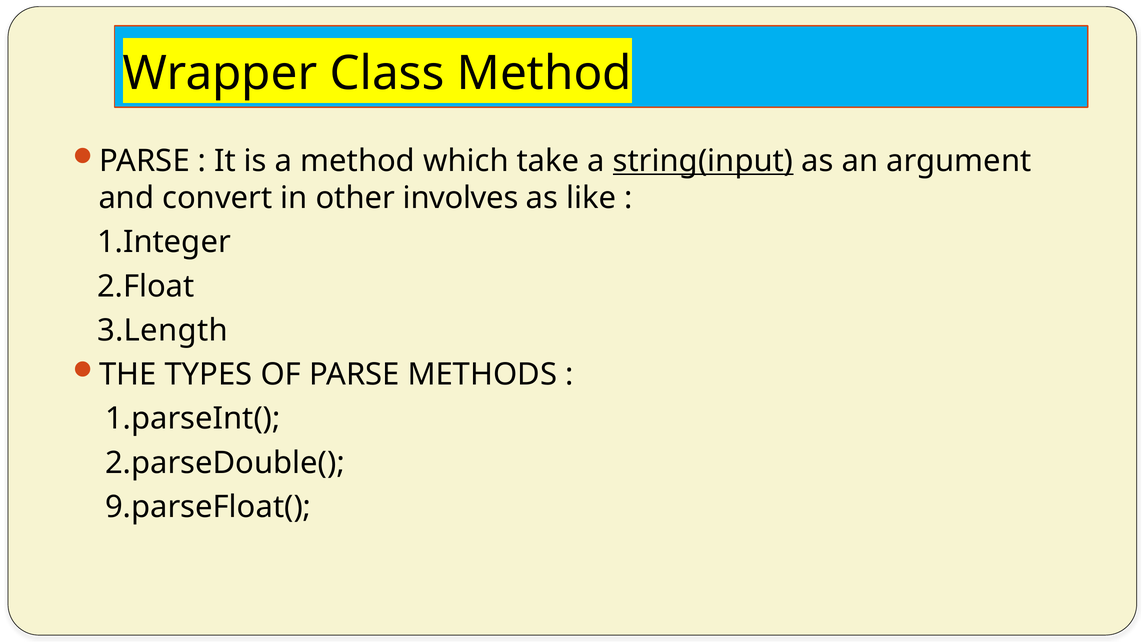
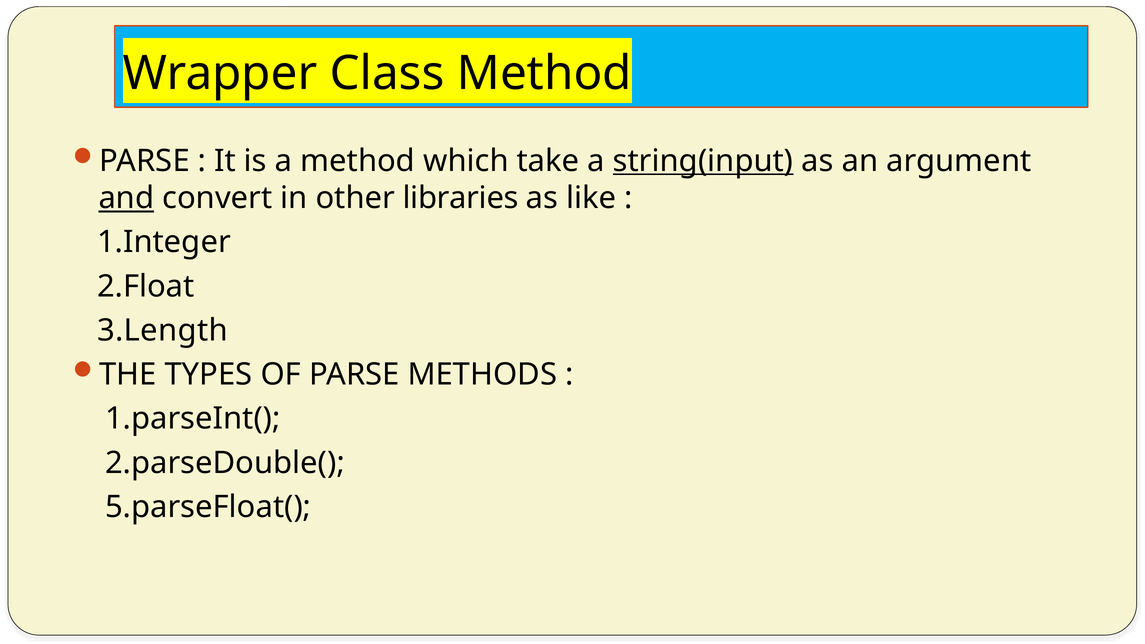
and underline: none -> present
involves: involves -> libraries
9.parseFloat(: 9.parseFloat( -> 5.parseFloat(
